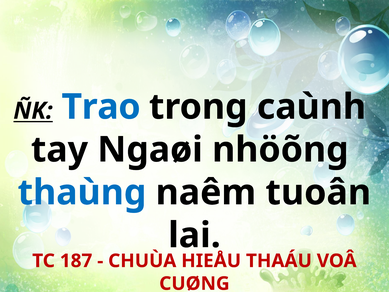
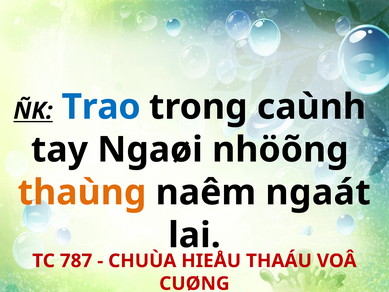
thaùng colour: blue -> orange
tuoân: tuoân -> ngaát
187: 187 -> 787
